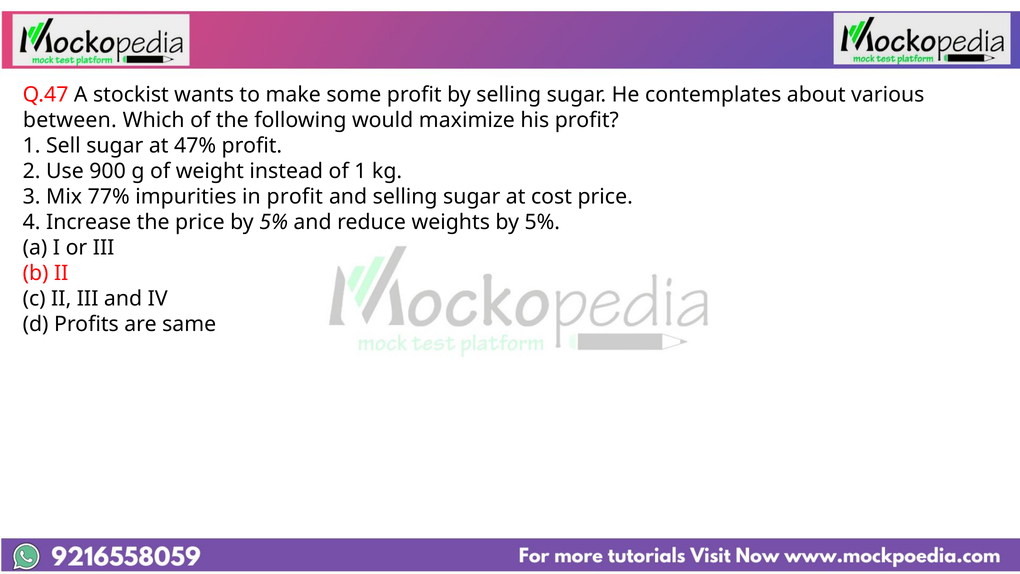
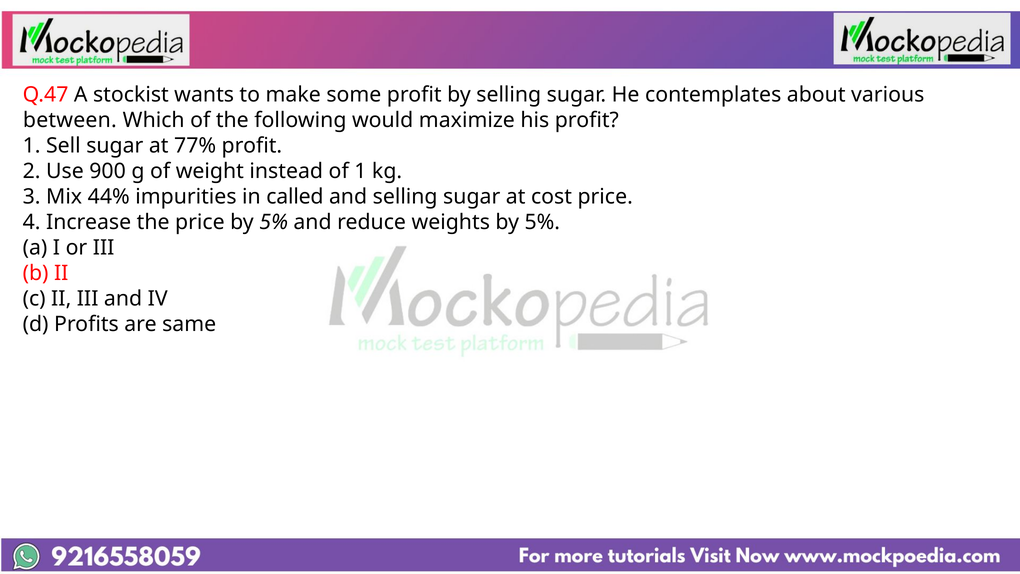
47%: 47% -> 77%
77%: 77% -> 44%
in profit: profit -> called
